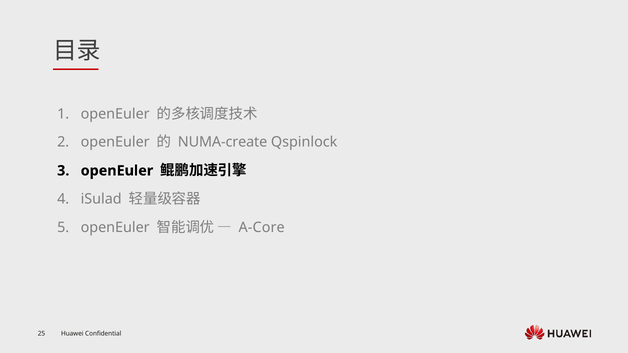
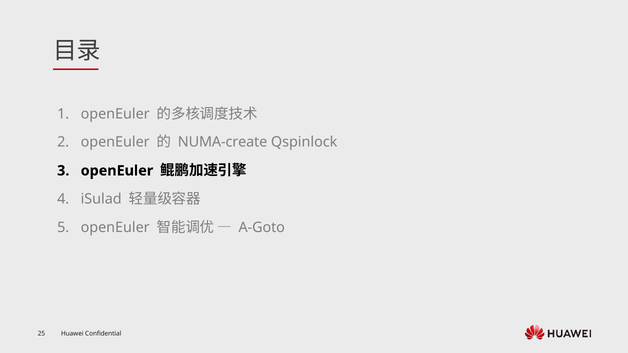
A-Core: A-Core -> A-Goto
